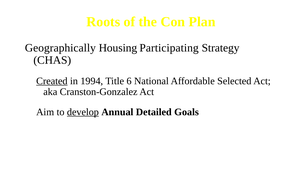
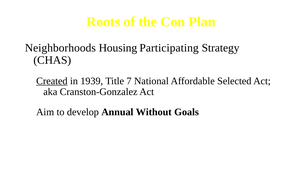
Geographically: Geographically -> Neighborhoods
1994: 1994 -> 1939
6: 6 -> 7
develop underline: present -> none
Detailed: Detailed -> Without
